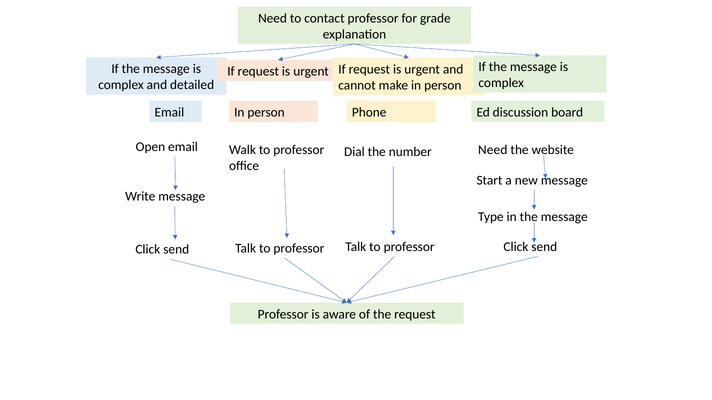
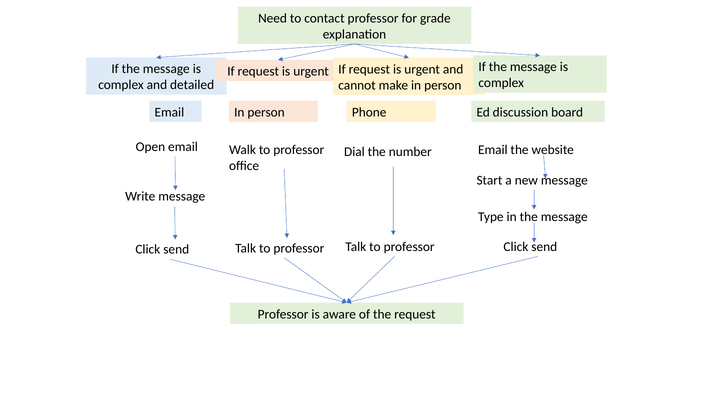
Need at (493, 150): Need -> Email
